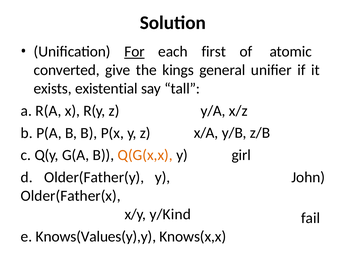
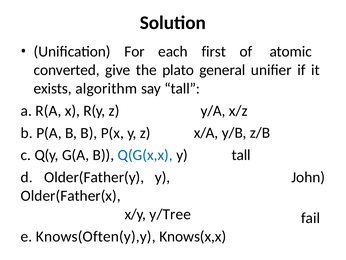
For underline: present -> none
kings: kings -> plato
existential: existential -> algorithm
Q(G(x,x colour: orange -> blue
girl at (241, 155): girl -> tall
y/Kind: y/Kind -> y/Tree
Knows(Values(y),y: Knows(Values(y),y -> Knows(Often(y),y
